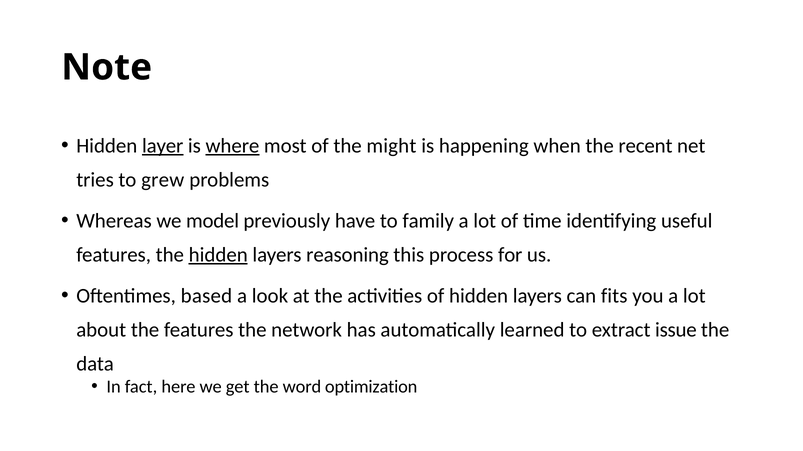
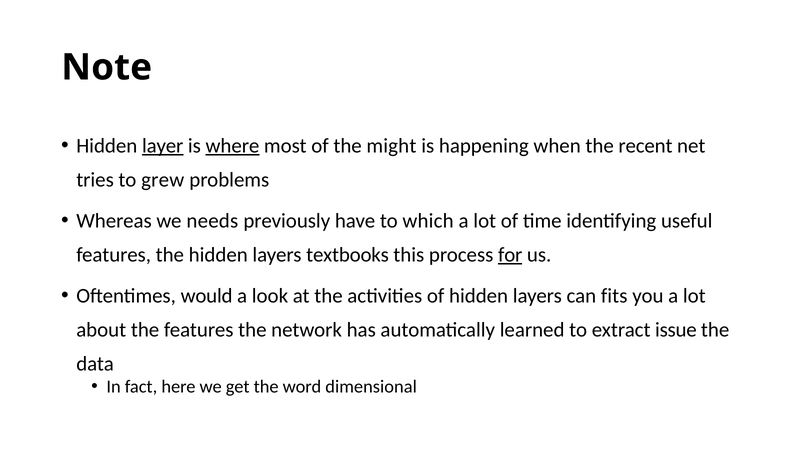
model: model -> needs
family: family -> which
hidden at (218, 255) underline: present -> none
reasoning: reasoning -> textbooks
for underline: none -> present
based: based -> would
optimization: optimization -> dimensional
